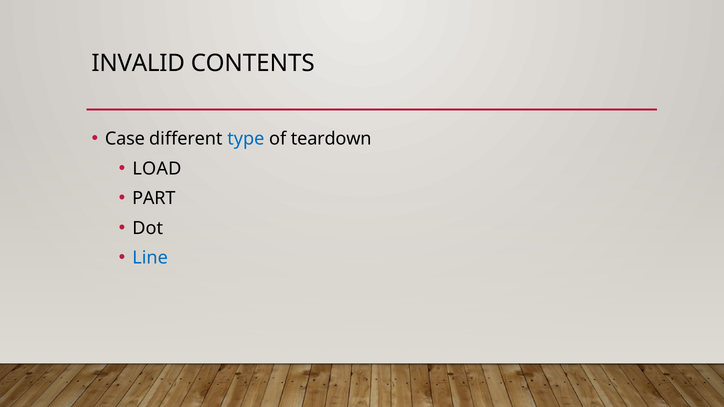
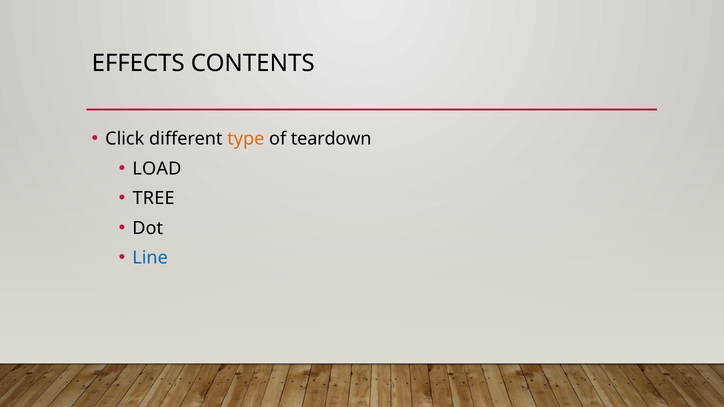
INVALID: INVALID -> EFFECTS
Case: Case -> Click
type colour: blue -> orange
PART: PART -> TREE
